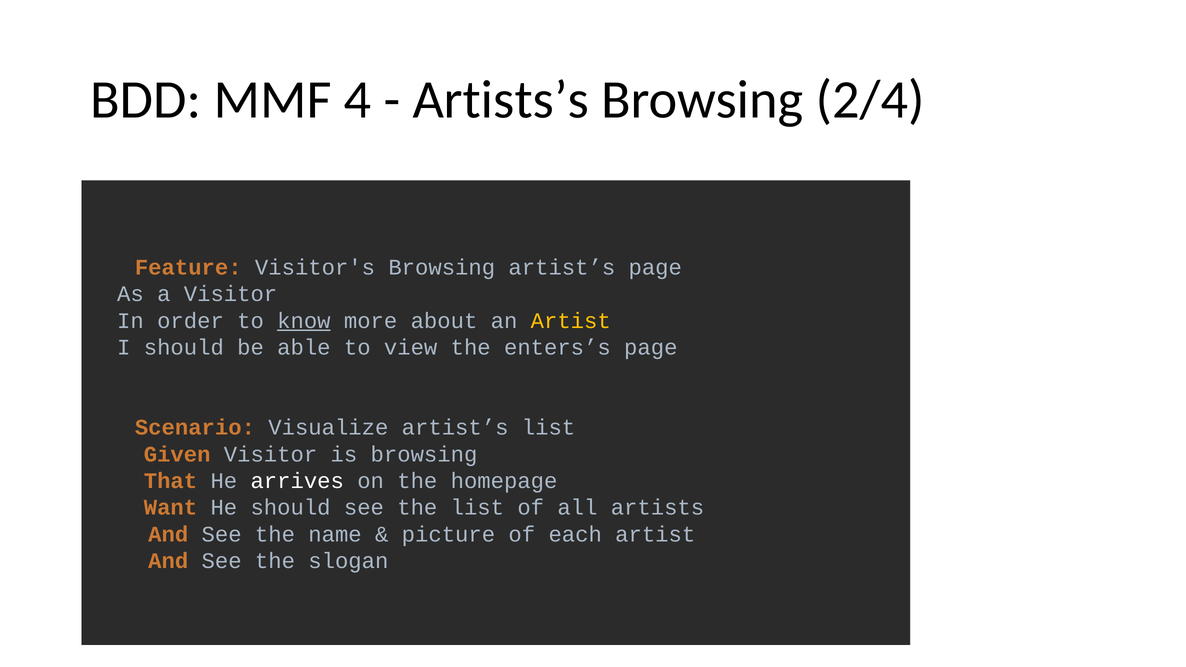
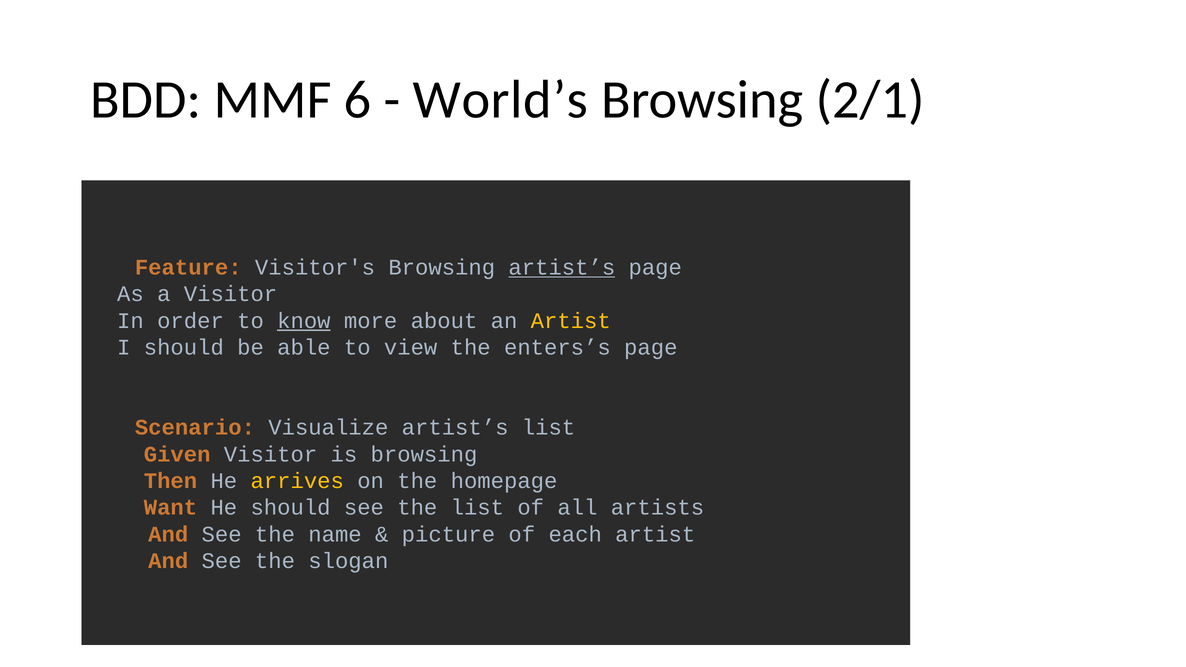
4: 4 -> 6
Artists’s: Artists’s -> World’s
2/4: 2/4 -> 2/1
artist’s at (562, 267) underline: none -> present
That: That -> Then
arrives colour: white -> yellow
